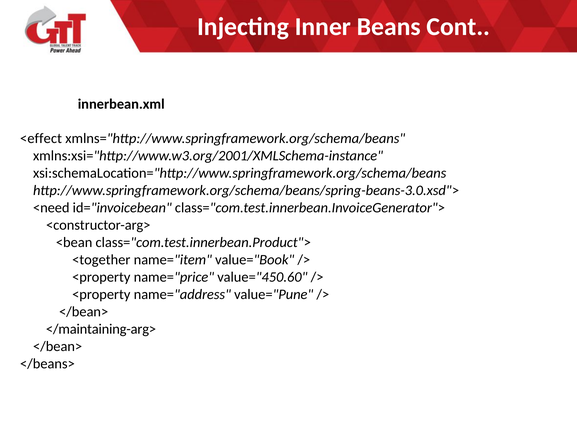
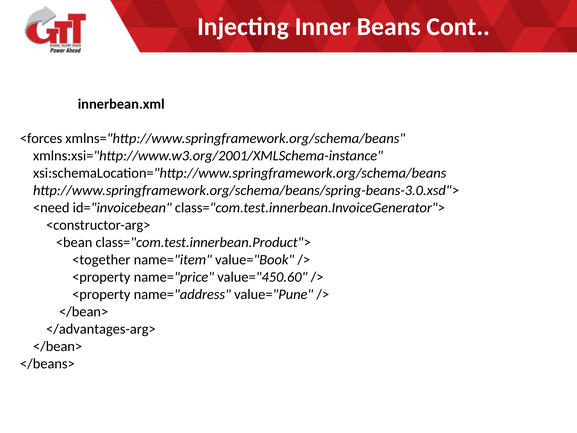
<effect: <effect -> <forces
</maintaining-arg>: </maintaining-arg> -> </advantages-arg>
